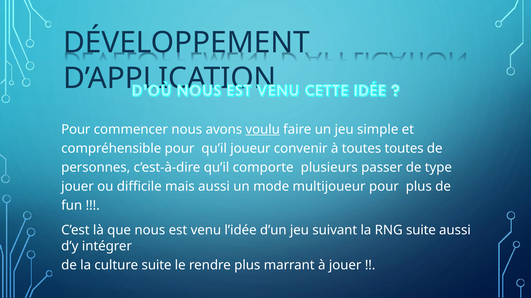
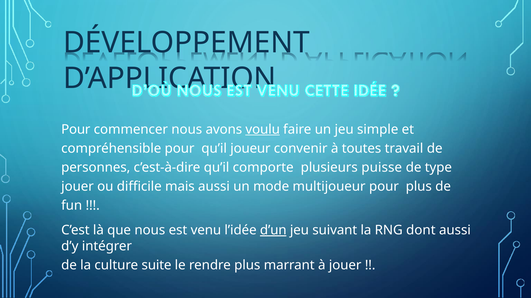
toutes toutes: toutes -> travail
passer: passer -> puisse
d’un underline: none -> present
RNG suite: suite -> dont
